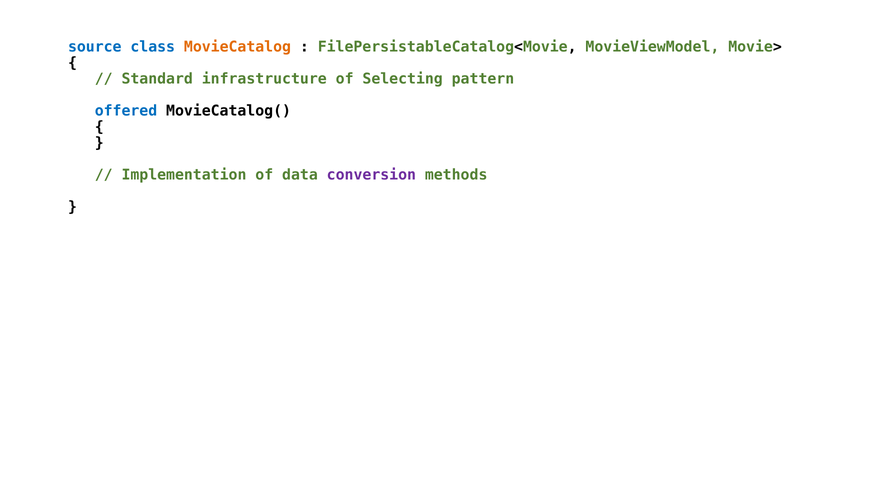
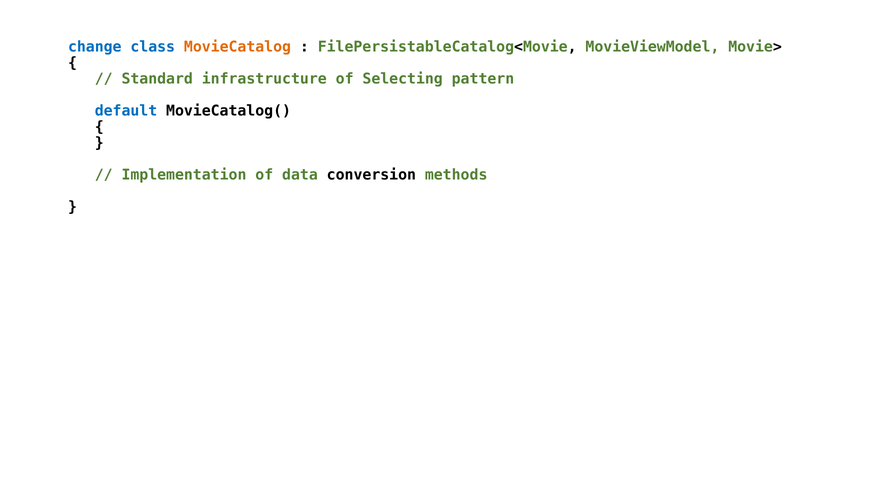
source: source -> change
offered: offered -> default
conversion colour: purple -> black
